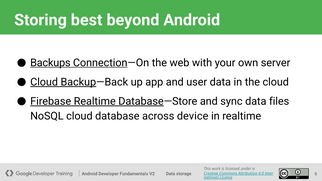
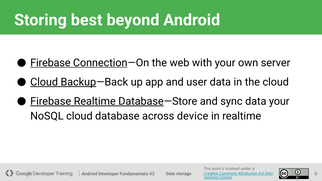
Backups at (50, 63): Backups -> Firebase
data files: files -> your
